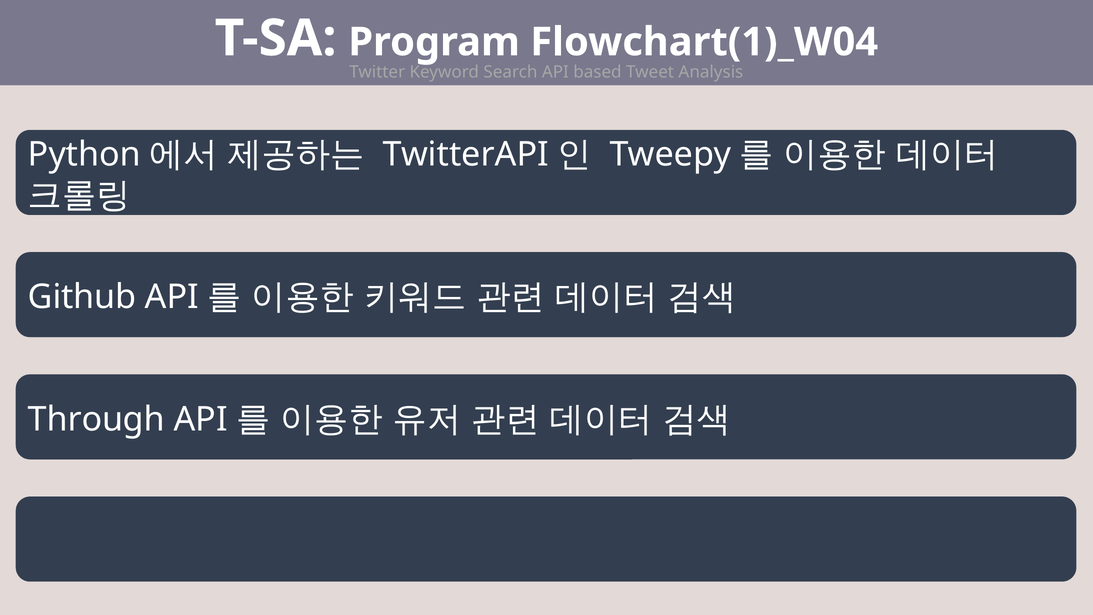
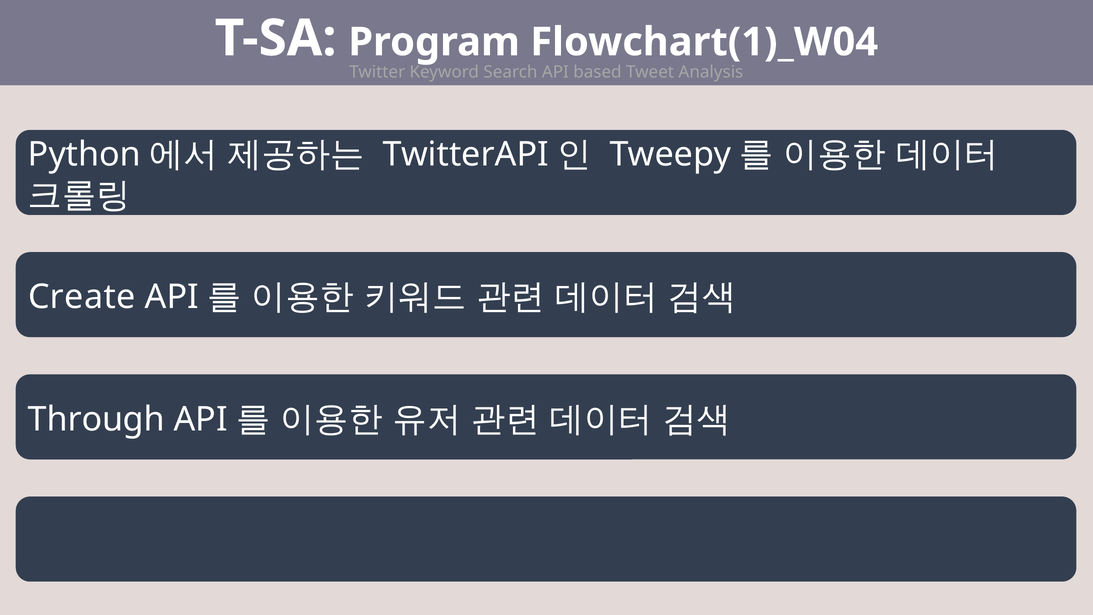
Github: Github -> Create
